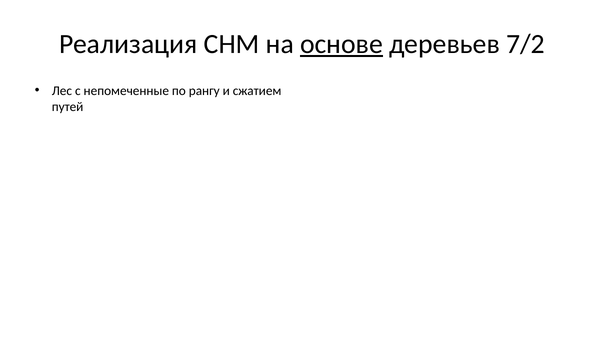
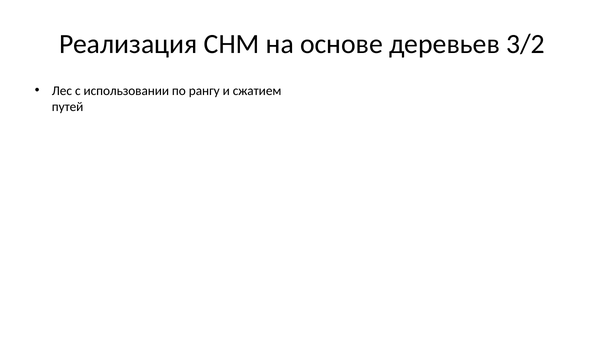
основе underline: present -> none
7/2: 7/2 -> 3/2
непомеченные: непомеченные -> использовании
